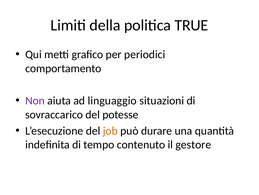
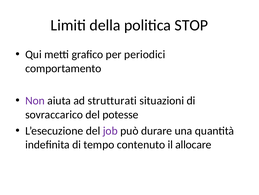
TRUE: TRUE -> STOP
linguaggio: linguaggio -> strutturati
job colour: orange -> purple
gestore: gestore -> allocare
